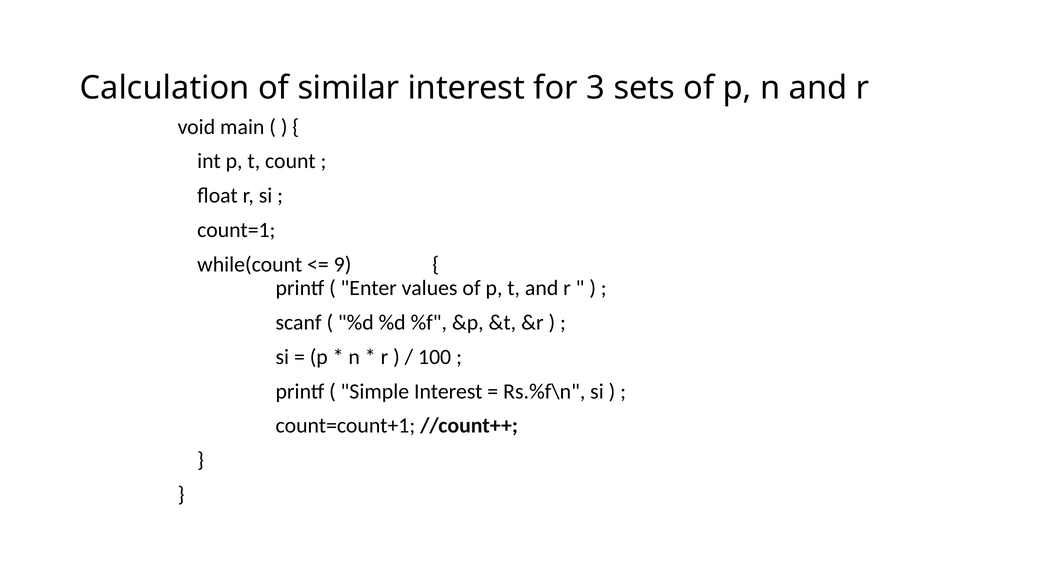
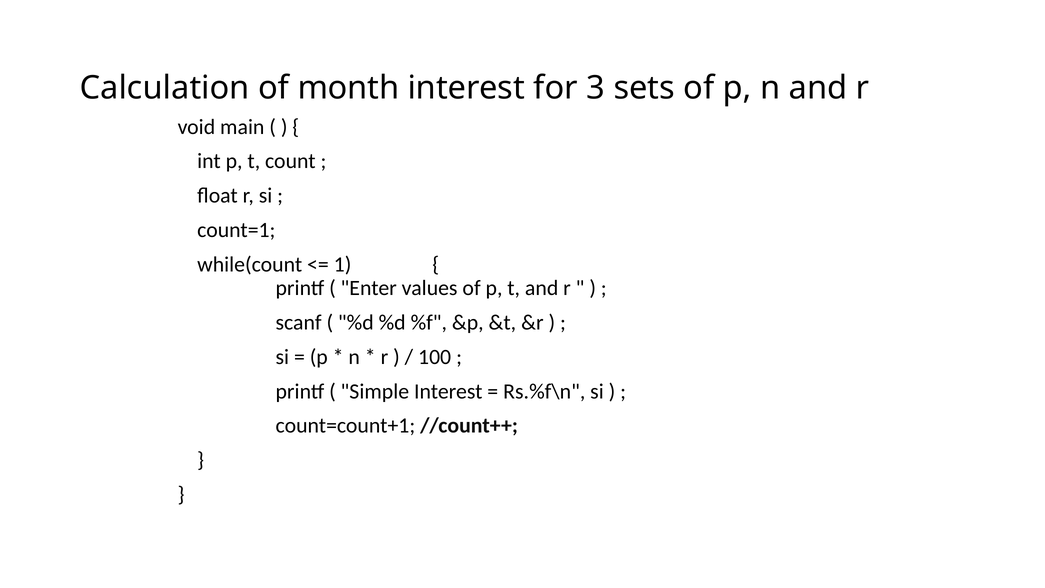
similar: similar -> month
9: 9 -> 1
